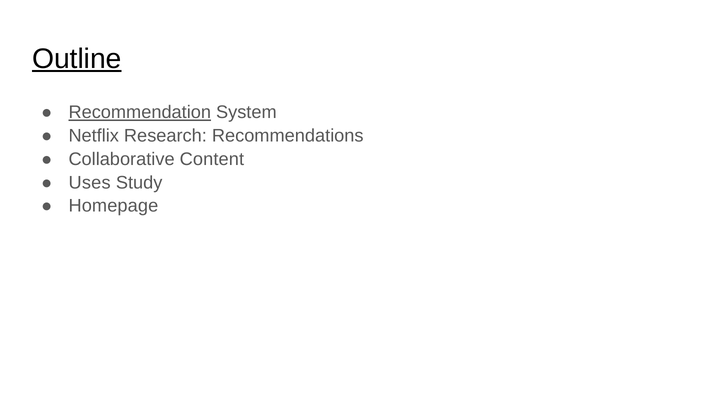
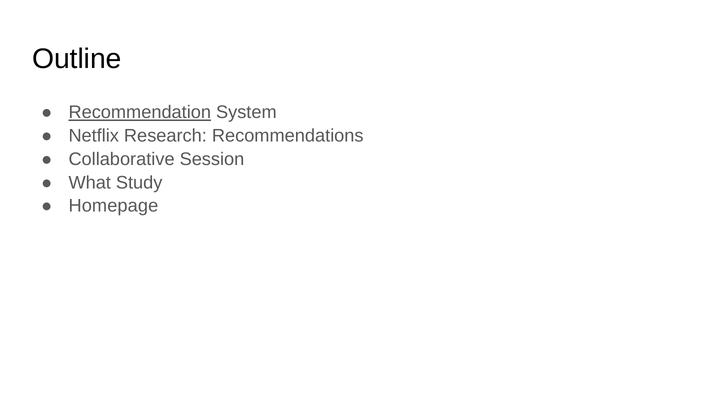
Outline underline: present -> none
Content: Content -> Session
Uses: Uses -> What
